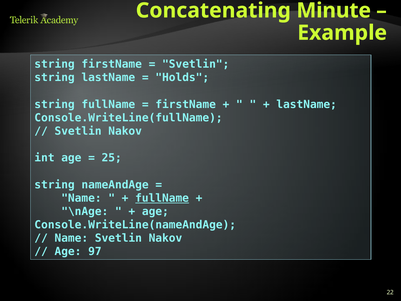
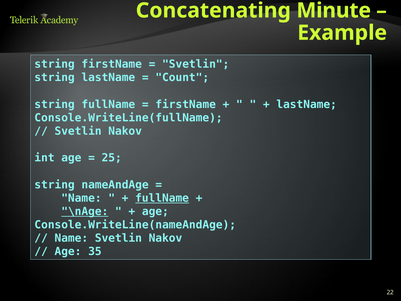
Holds: Holds -> Count
\nAge underline: none -> present
97: 97 -> 35
